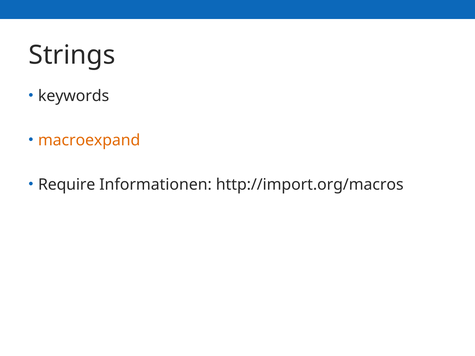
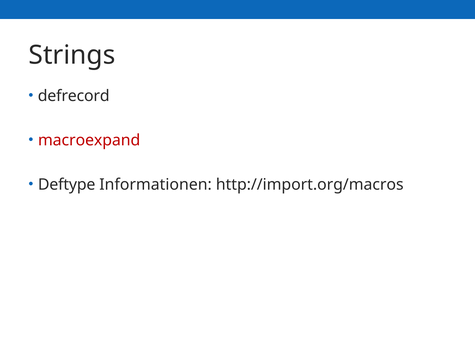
keywords: keywords -> defrecord
macroexpand colour: orange -> red
Require: Require -> Deftype
